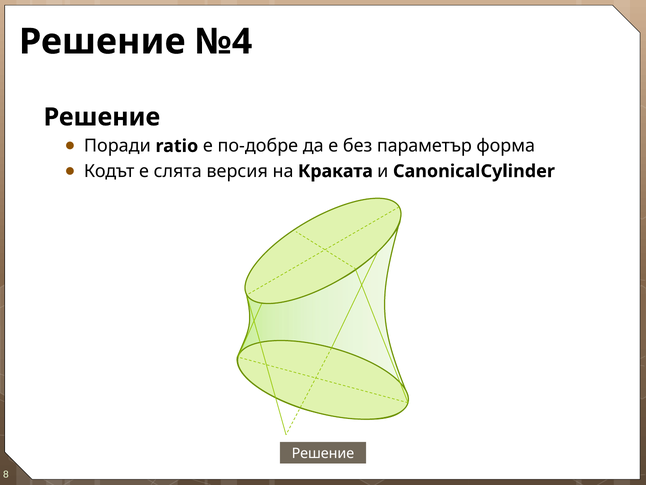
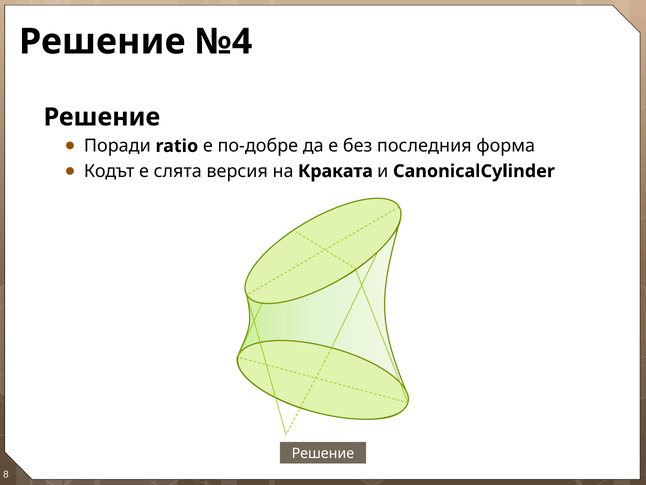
параметър: параметър -> последния
